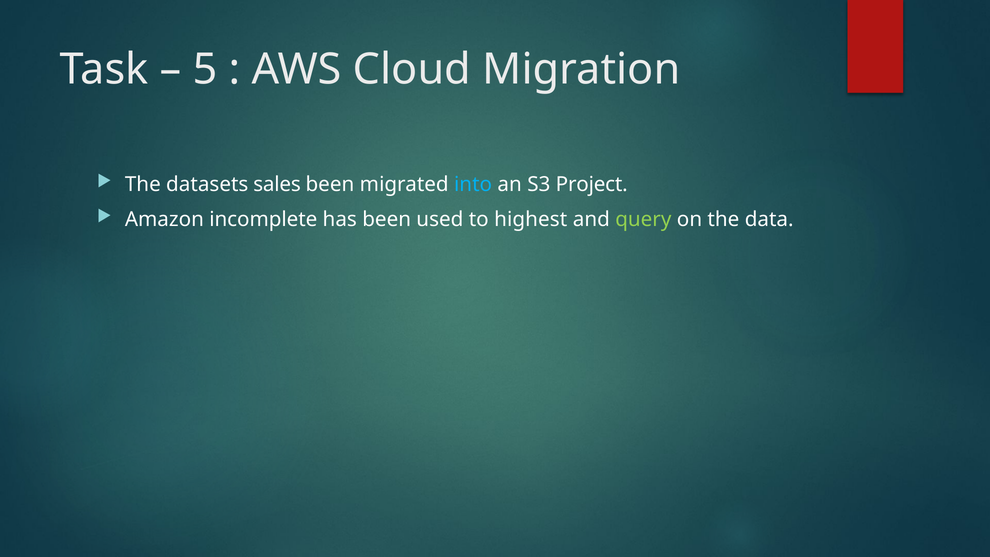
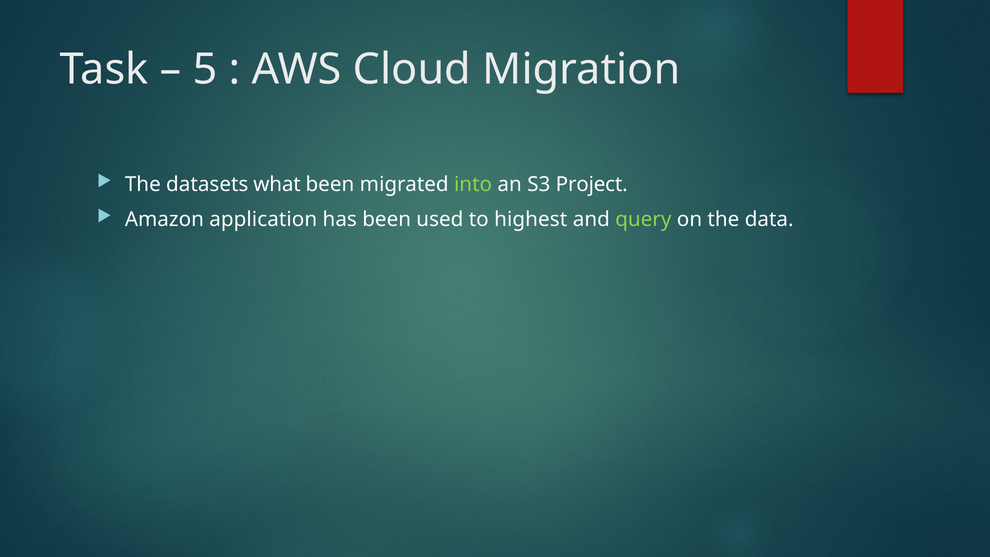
sales: sales -> what
into colour: light blue -> light green
incomplete: incomplete -> application
